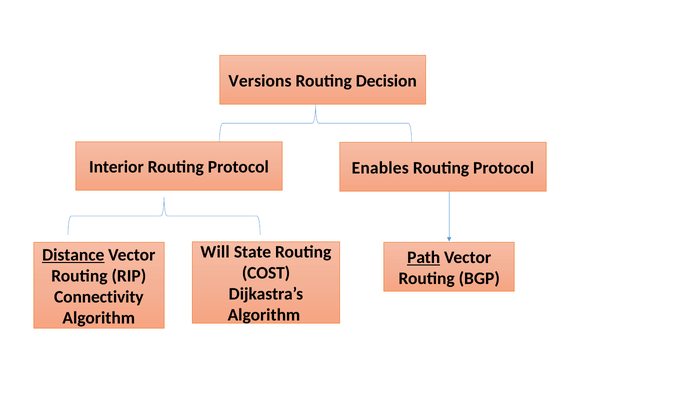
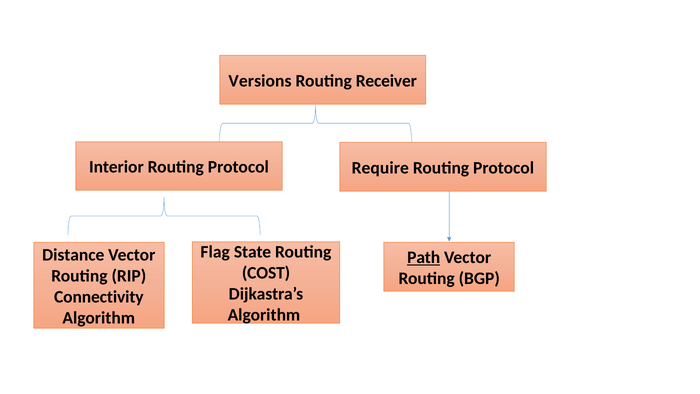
Decision: Decision -> Receiver
Enables: Enables -> Require
Will: Will -> Flag
Distance underline: present -> none
